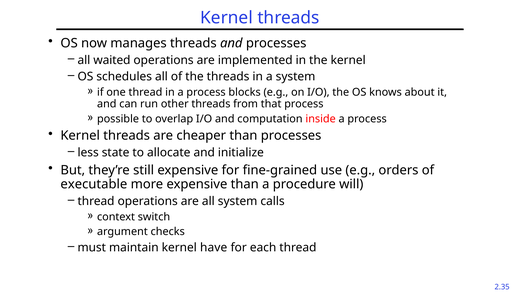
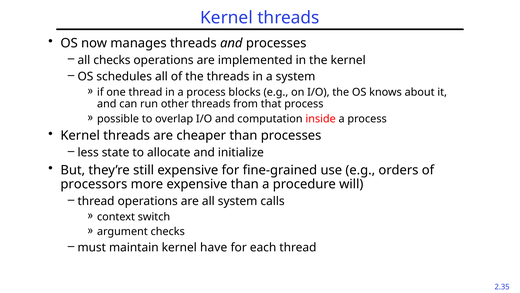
all waited: waited -> checks
executable: executable -> processors
